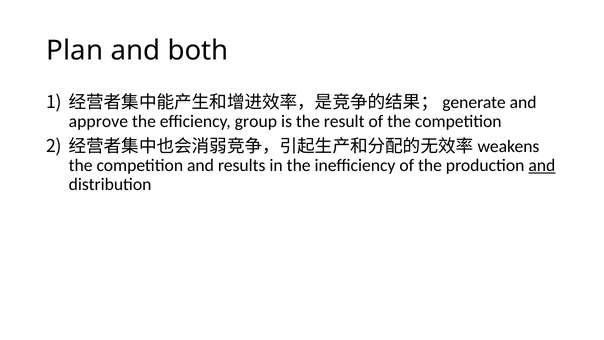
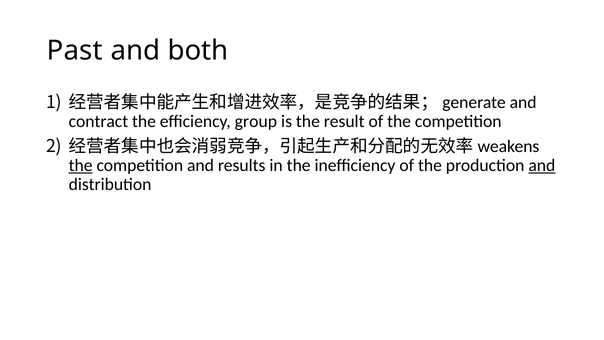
Plan: Plan -> Past
approve: approve -> contract
the at (81, 166) underline: none -> present
